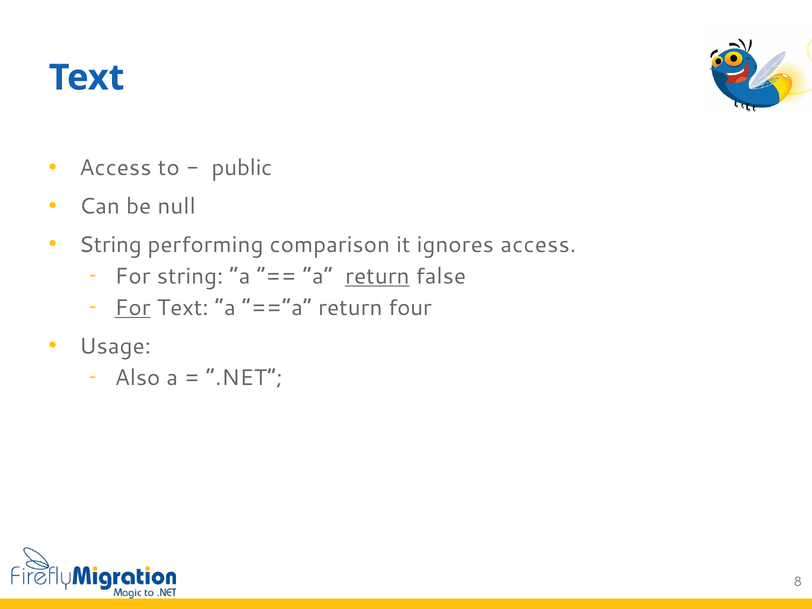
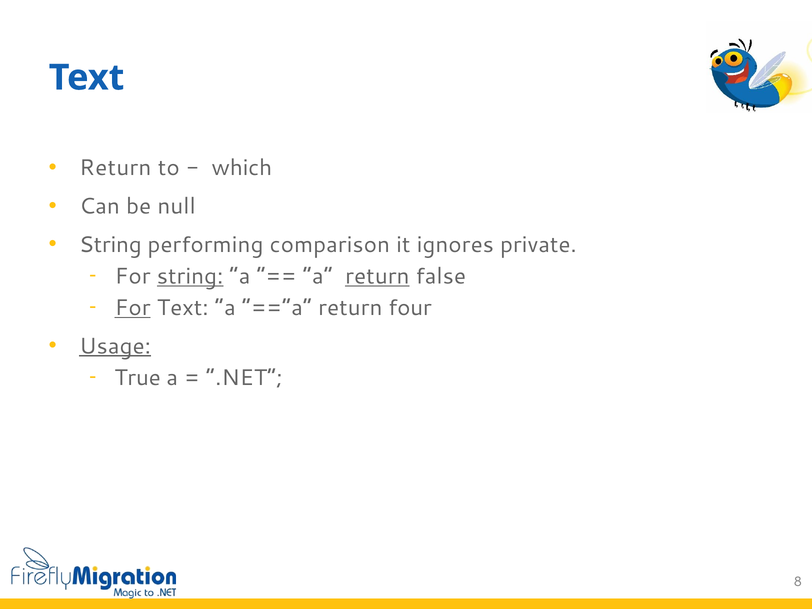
Access at (115, 168): Access -> Return
public: public -> which
ignores access: access -> private
string at (190, 276) underline: none -> present
Usage underline: none -> present
Also: Also -> True
